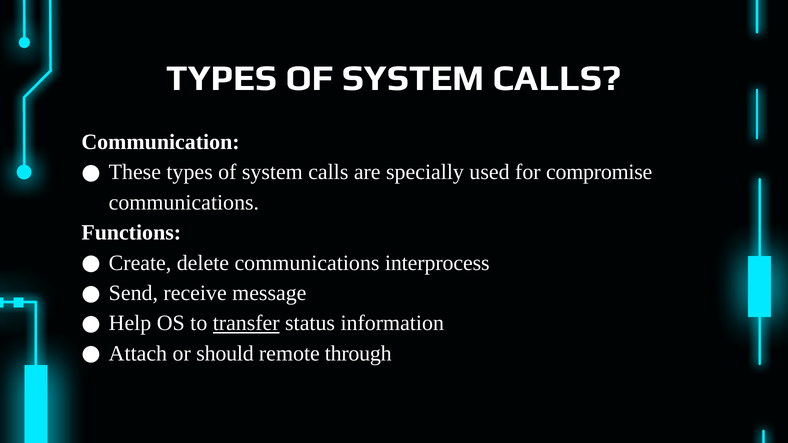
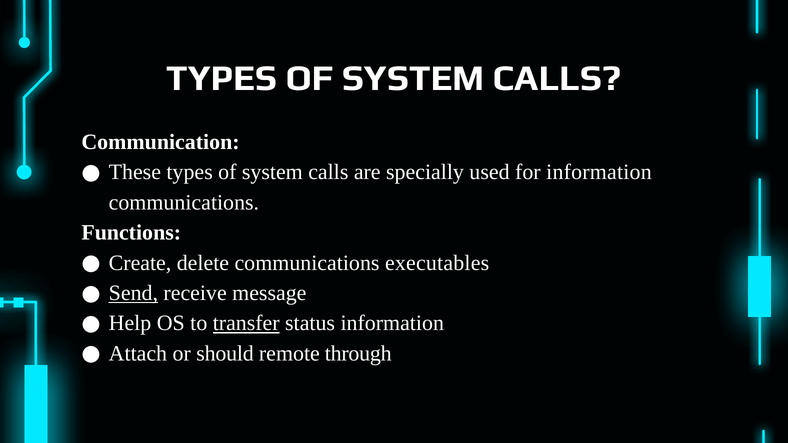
for compromise: compromise -> information
interprocess: interprocess -> executables
Send underline: none -> present
